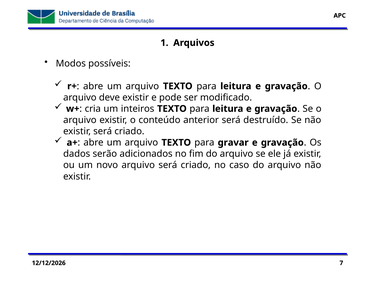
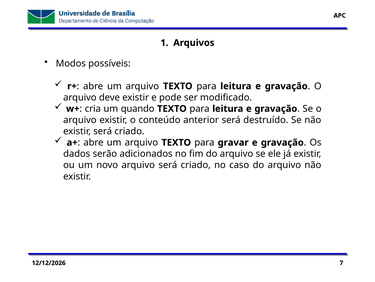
inteiros: inteiros -> quando
